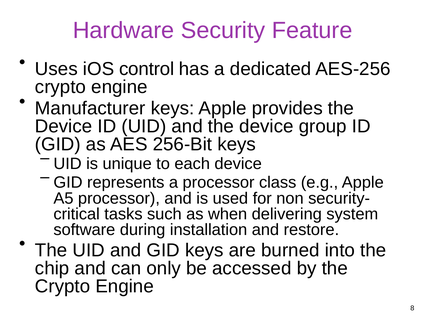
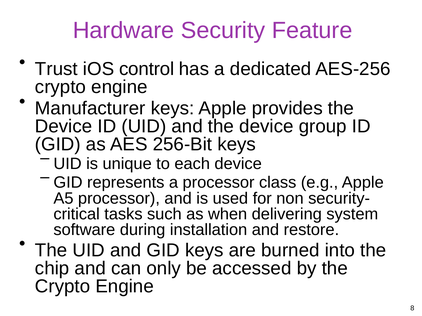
Uses: Uses -> Trust
